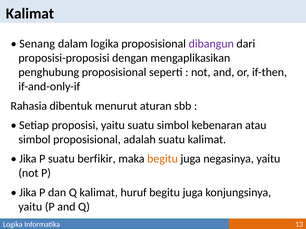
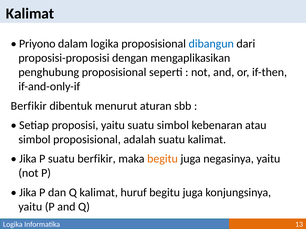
Senang: Senang -> Priyono
dibangun colour: purple -> blue
Rahasia at (29, 106): Rahasia -> Berfikir
